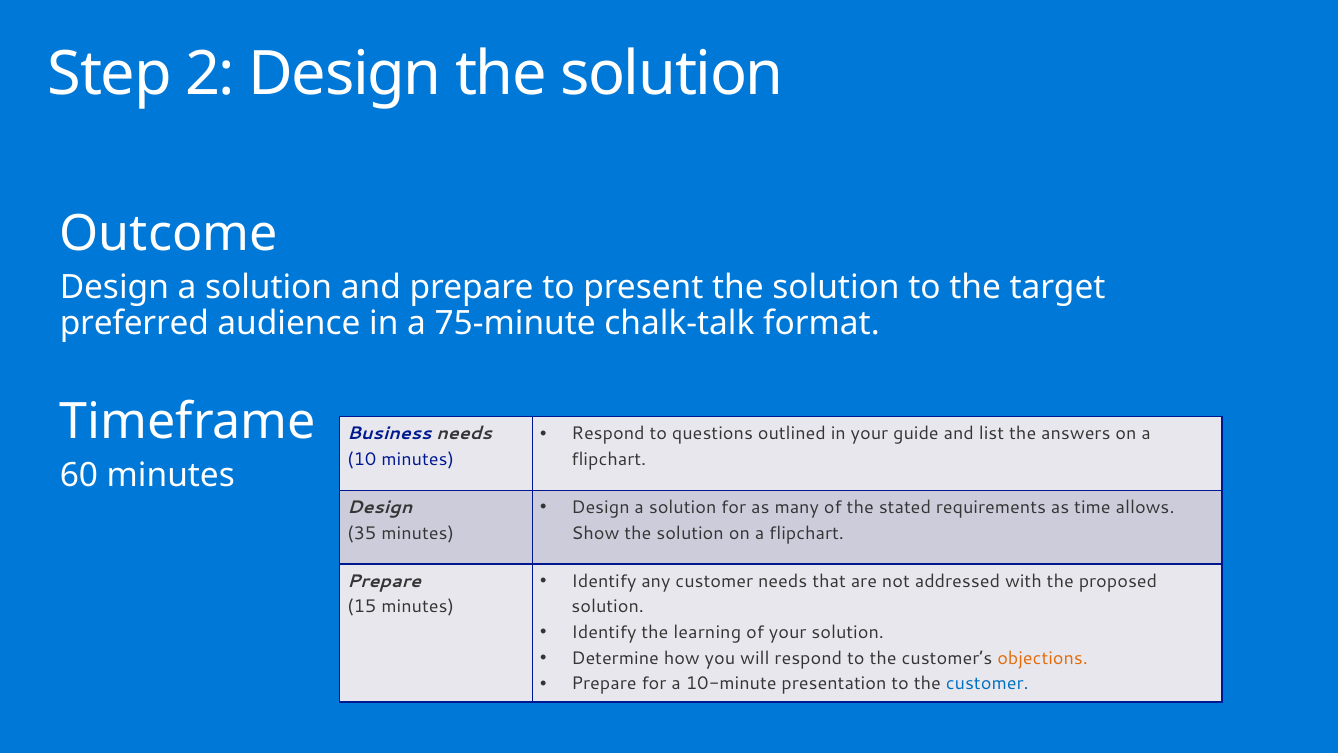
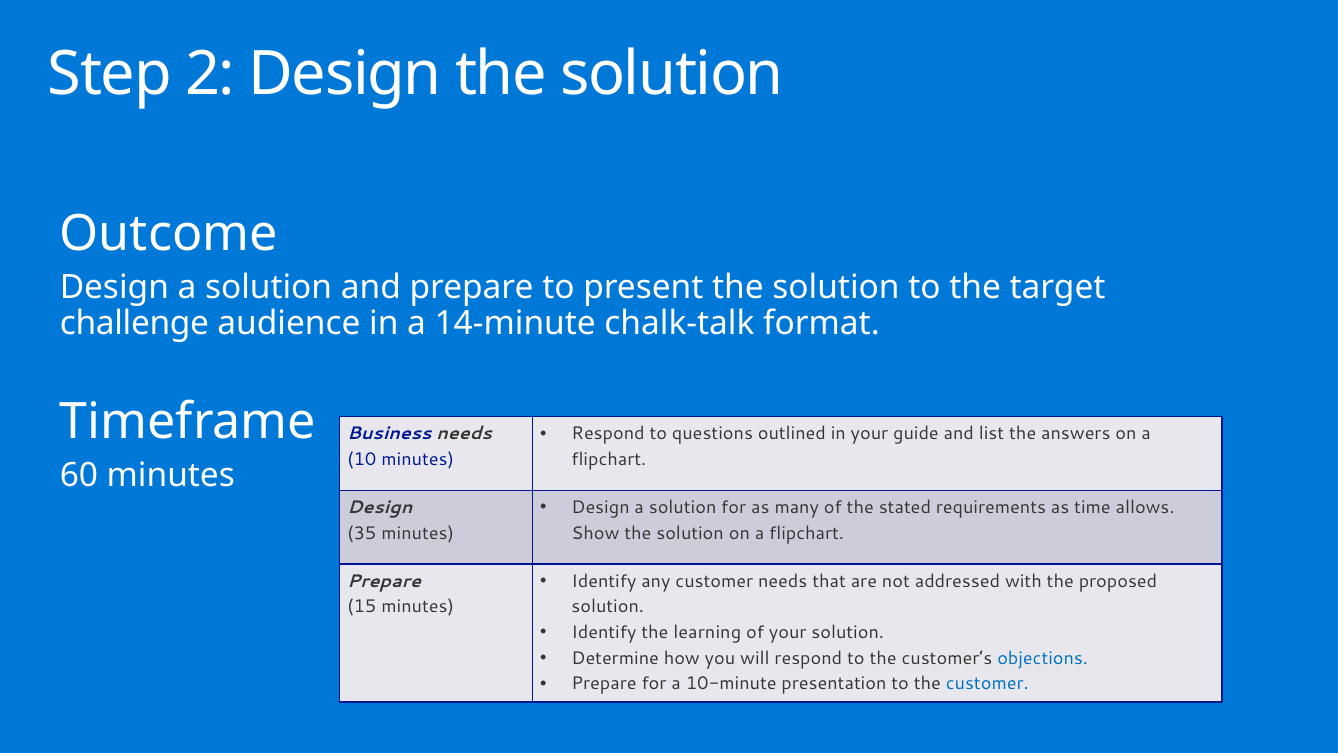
preferred: preferred -> challenge
75-minute: 75-minute -> 14-minute
objections colour: orange -> blue
